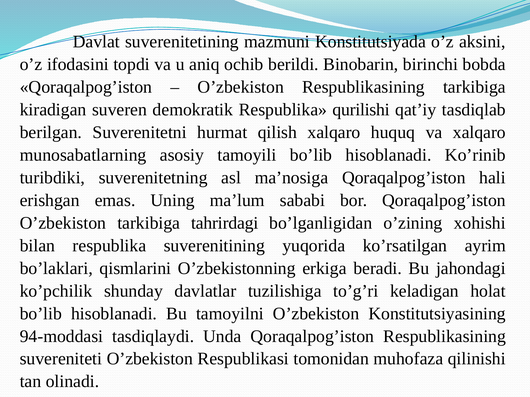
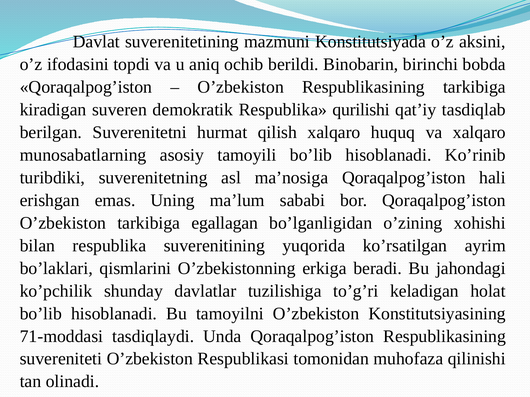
tahrirdagi: tahrirdagi -> egallagan
94-moddasi: 94-moddasi -> 71-moddasi
